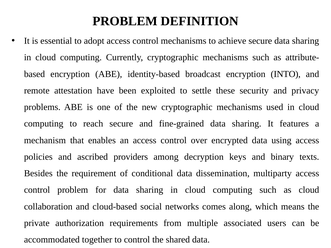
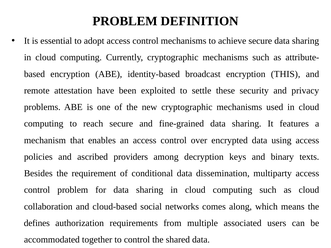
INTO: INTO -> THIS
private: private -> defines
